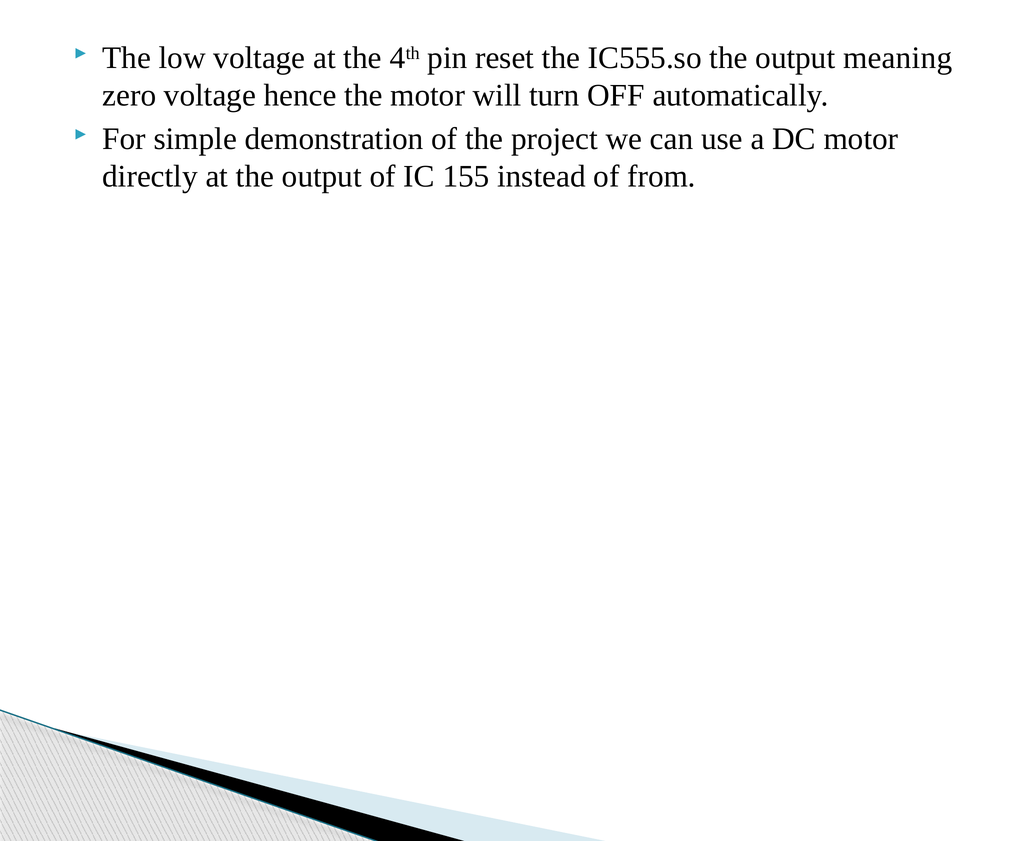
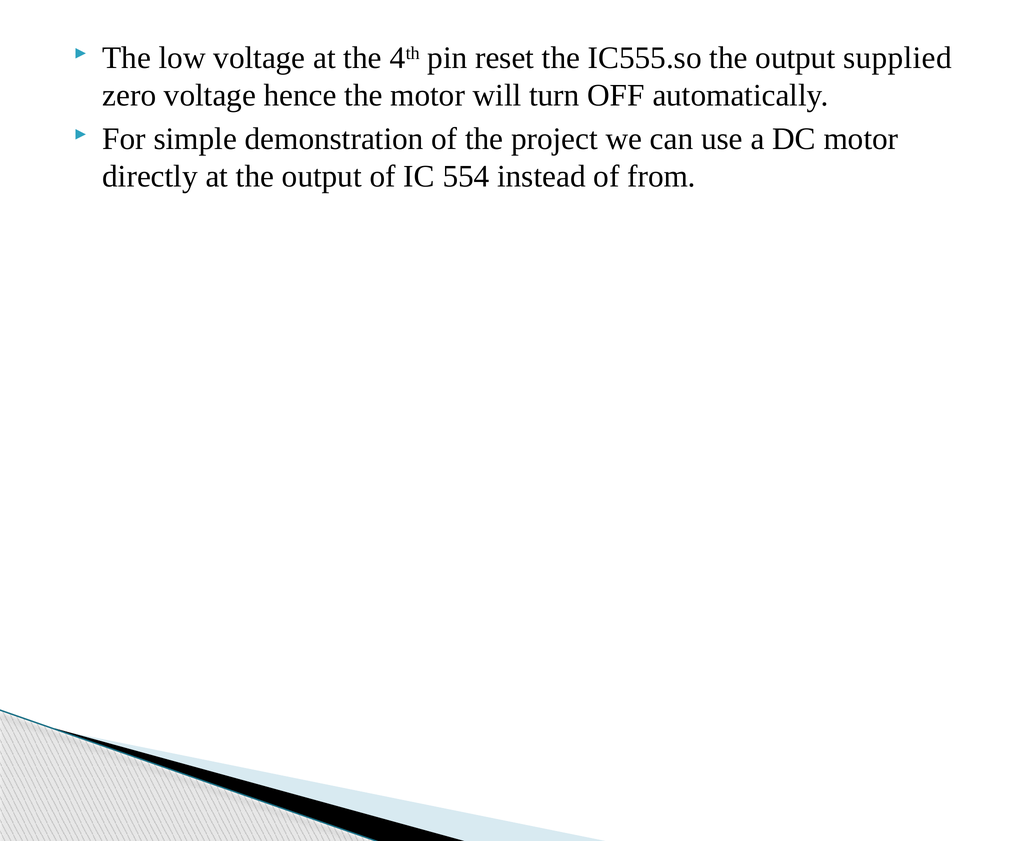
meaning: meaning -> supplied
155: 155 -> 554
